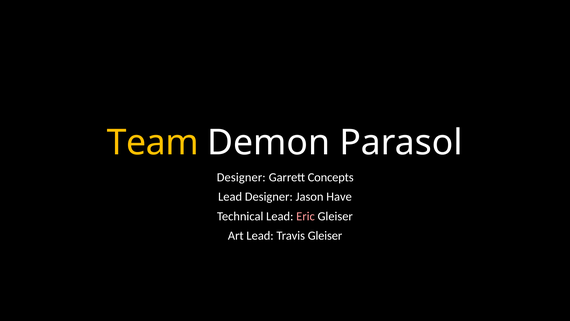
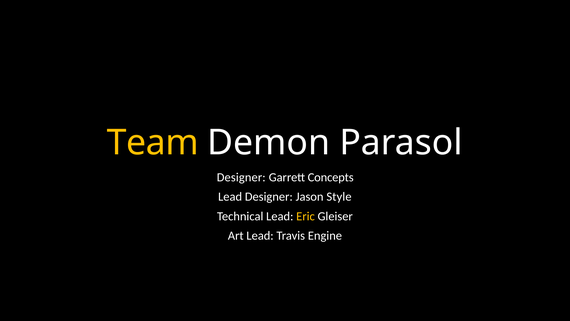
Have: Have -> Style
Eric colour: pink -> yellow
Travis Gleiser: Gleiser -> Engine
